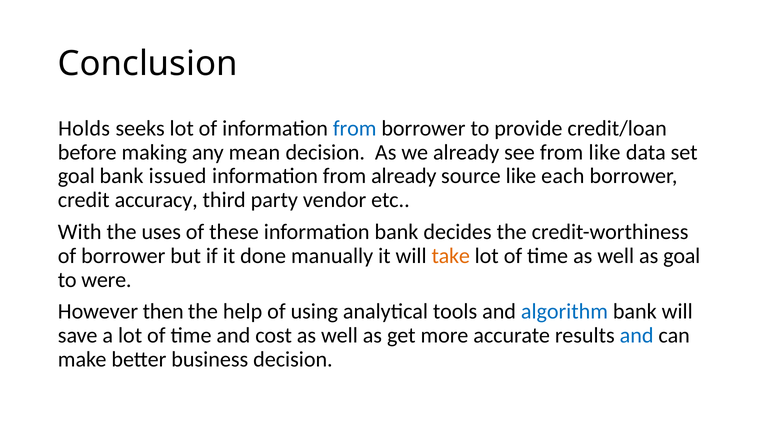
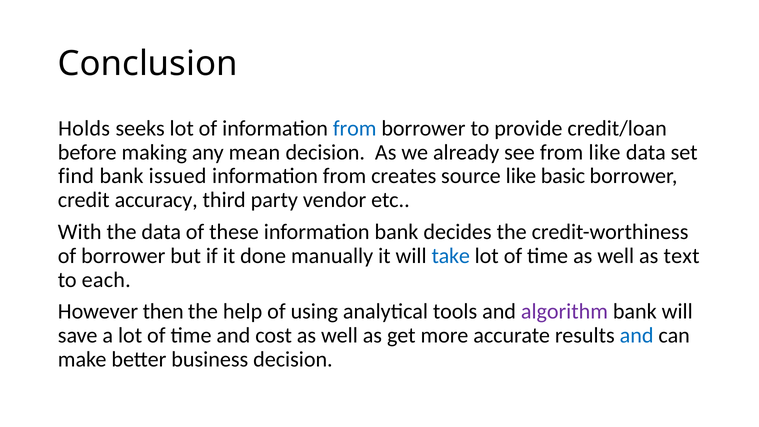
goal at (76, 176): goal -> find
from already: already -> creates
each: each -> basic
the uses: uses -> data
take colour: orange -> blue
as goal: goal -> text
were: were -> each
algorithm colour: blue -> purple
